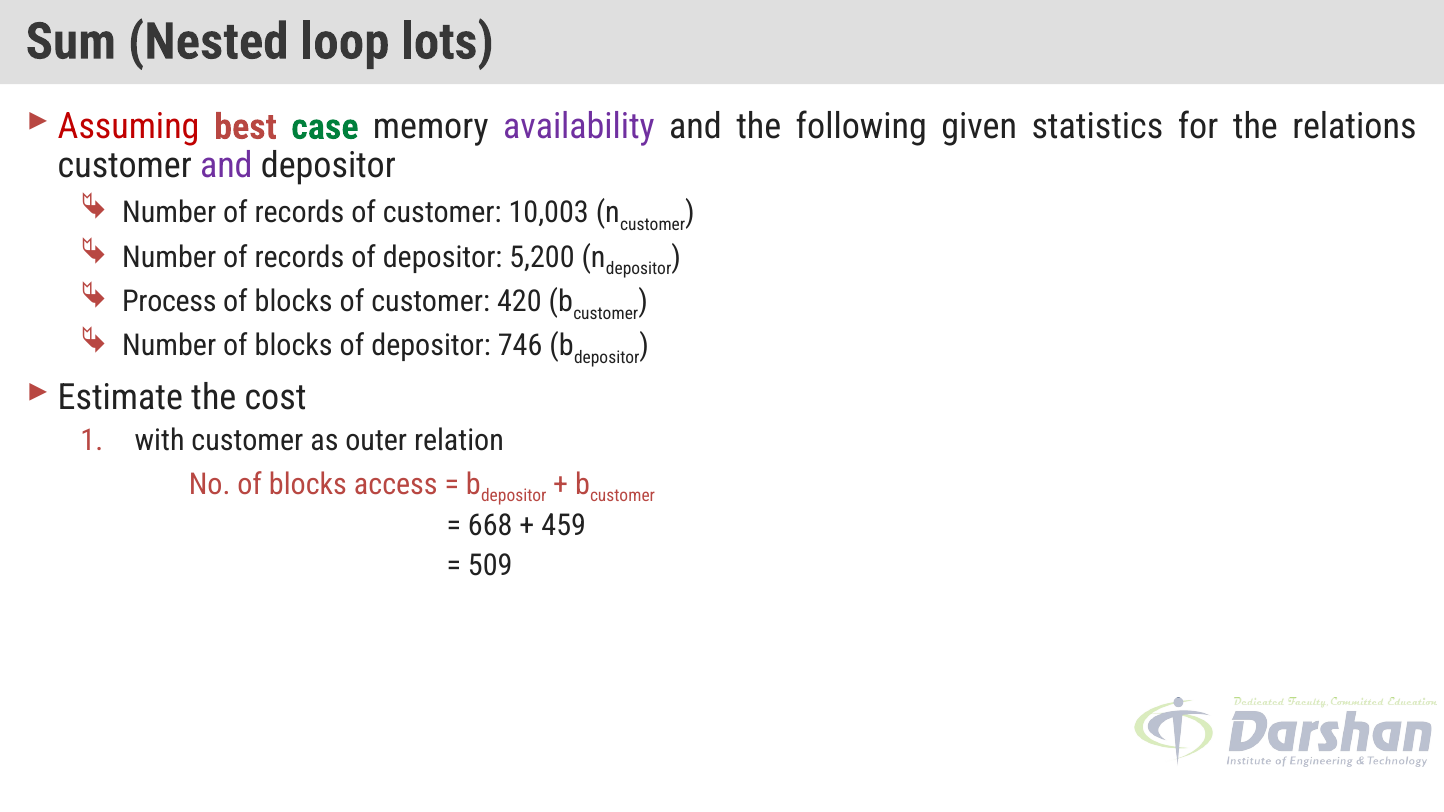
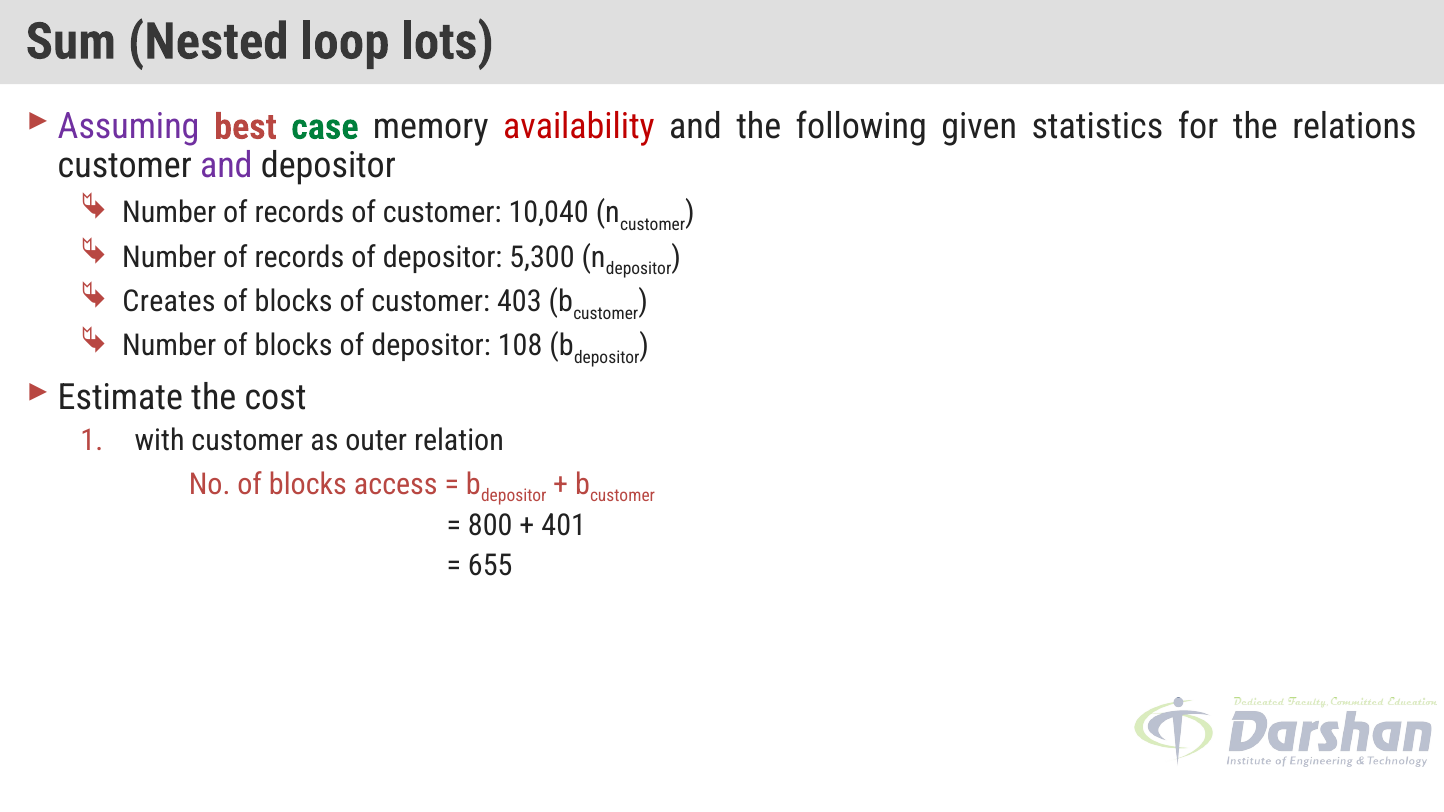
Assuming colour: red -> purple
availability colour: purple -> red
10,003: 10,003 -> 10,040
5,200: 5,200 -> 5,300
Process: Process -> Creates
420: 420 -> 403
746: 746 -> 108
668: 668 -> 800
459: 459 -> 401
509: 509 -> 655
